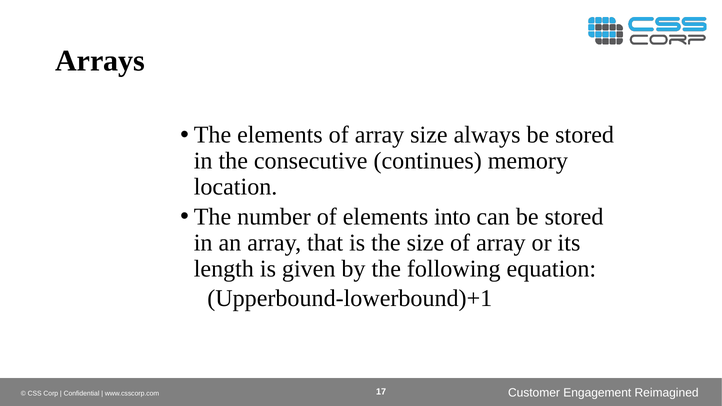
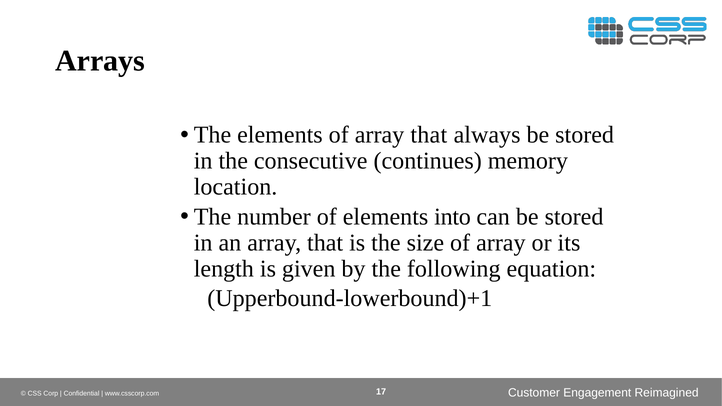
of array size: size -> that
